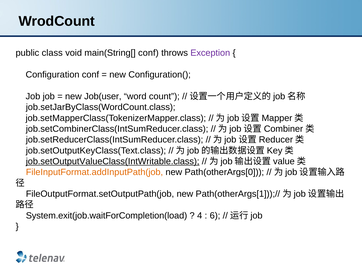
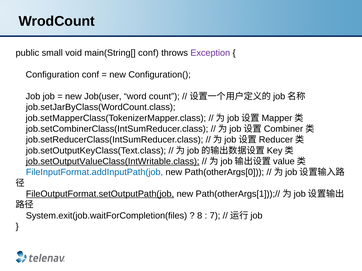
class: class -> small
FileInputFormat.addInputPath(job colour: orange -> blue
FileOutputFormat.setOutputPath(job underline: none -> present
System.exit(job.waitForCompletion(load: System.exit(job.waitForCompletion(load -> System.exit(job.waitForCompletion(files
4: 4 -> 8
6: 6 -> 7
